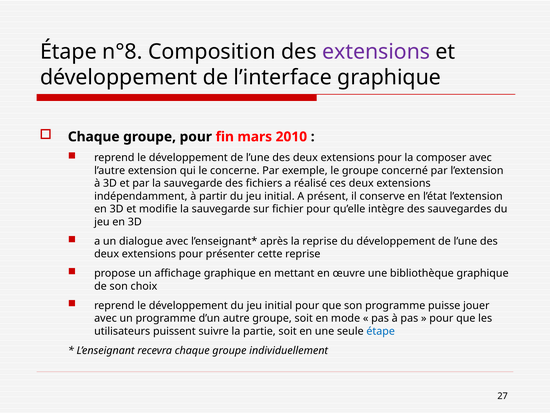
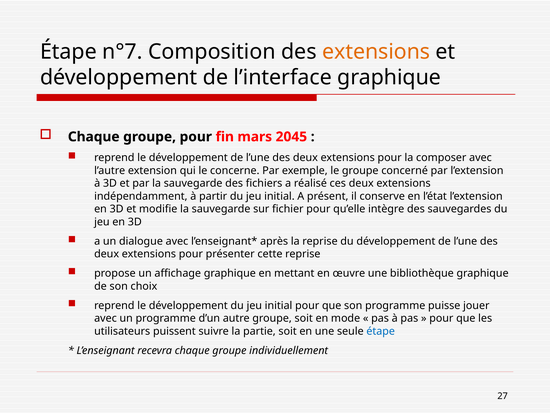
n°8: n°8 -> n°7
extensions at (376, 52) colour: purple -> orange
2010: 2010 -> 2045
